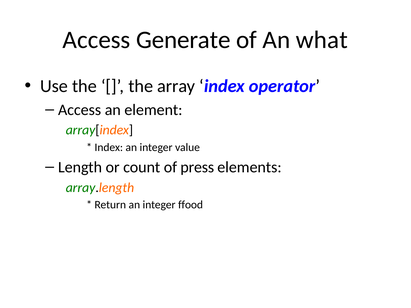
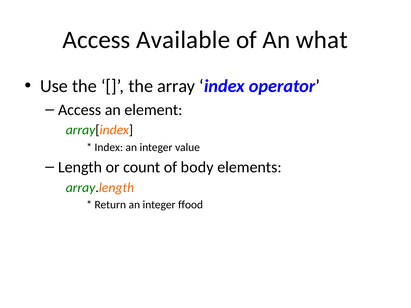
Generate: Generate -> Available
press: press -> body
